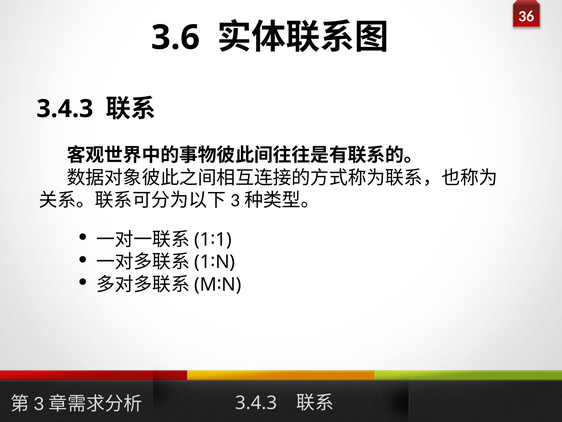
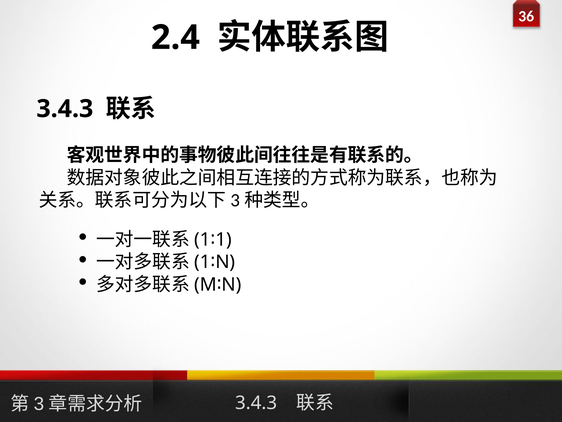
3.6: 3.6 -> 2.4
